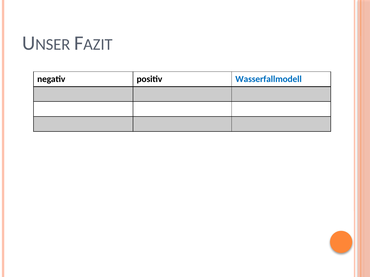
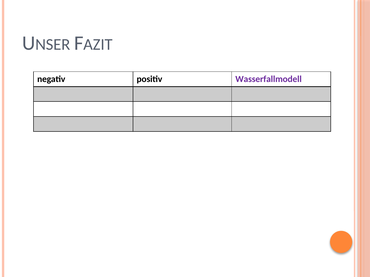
Wasserfallmodell colour: blue -> purple
